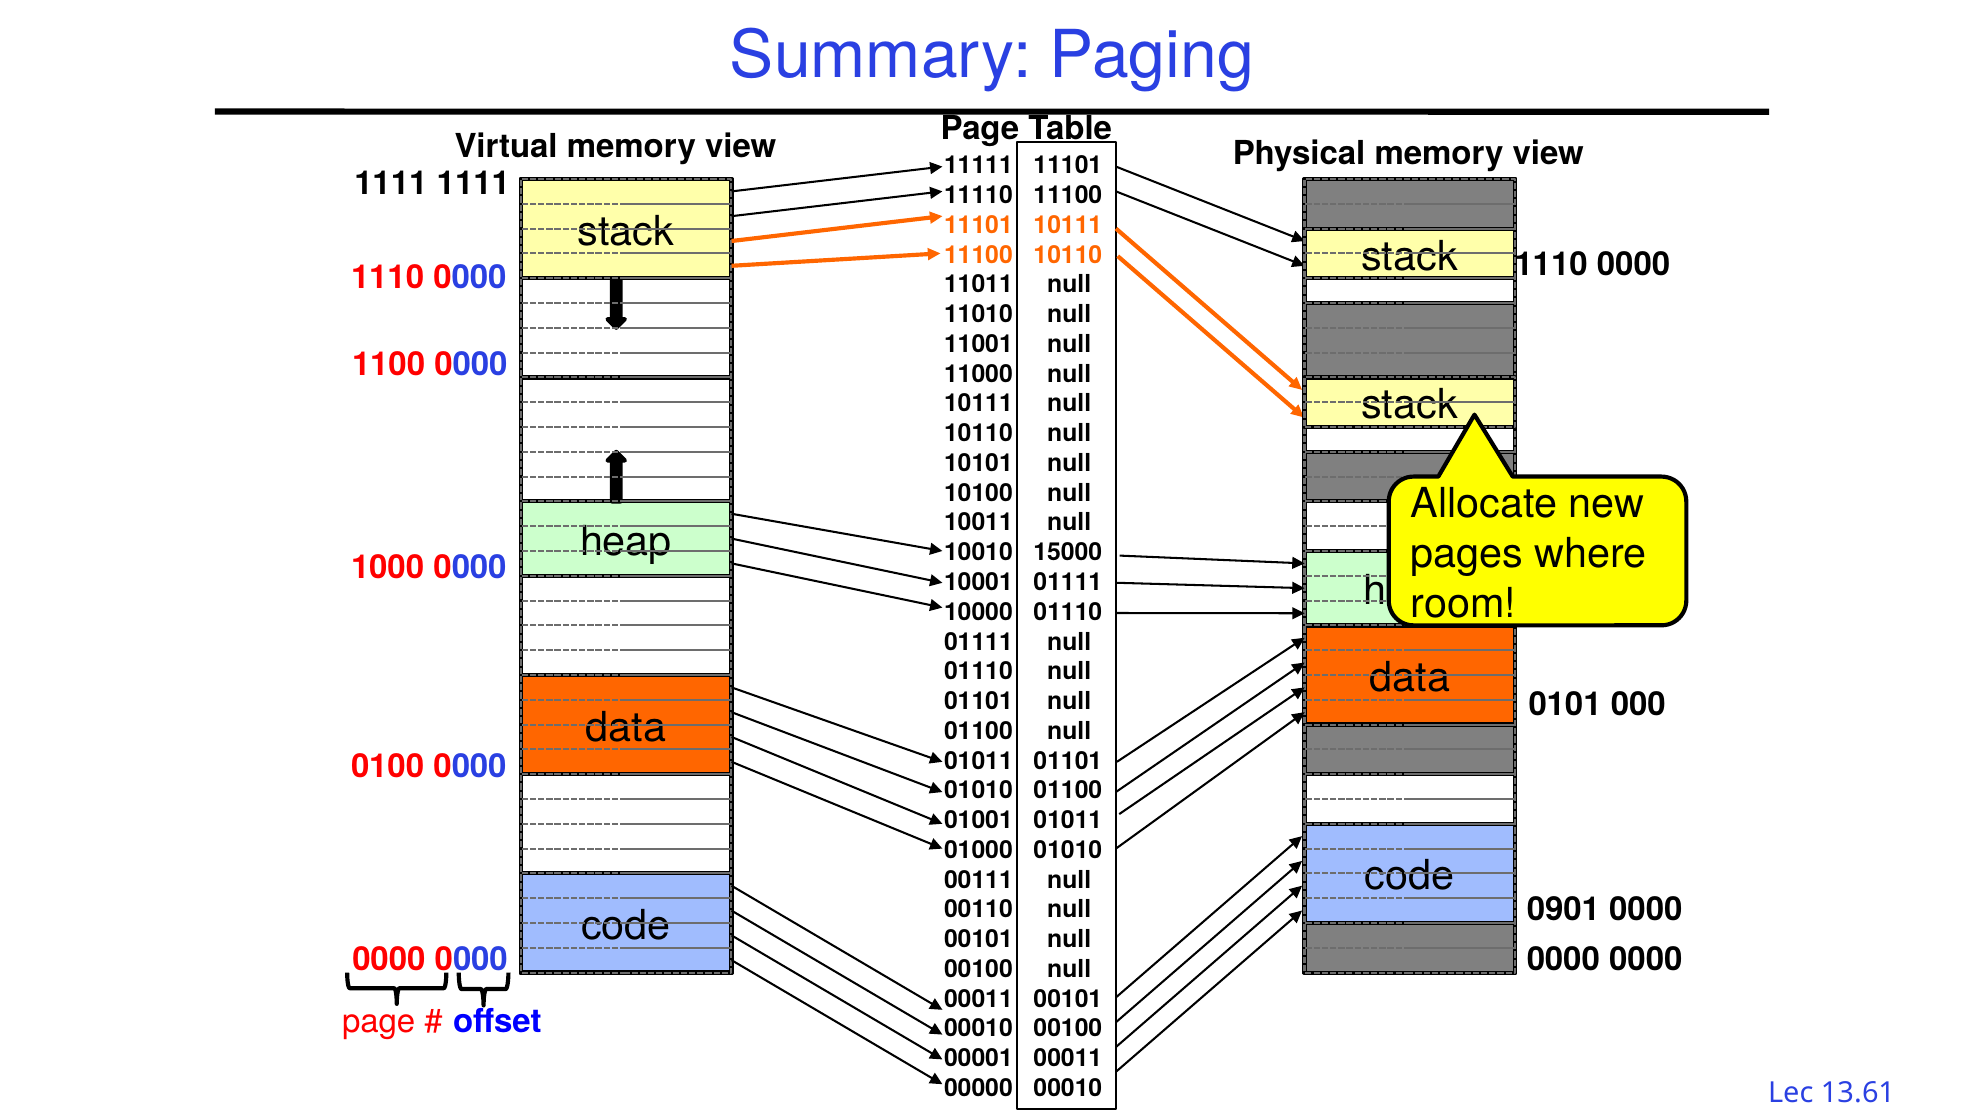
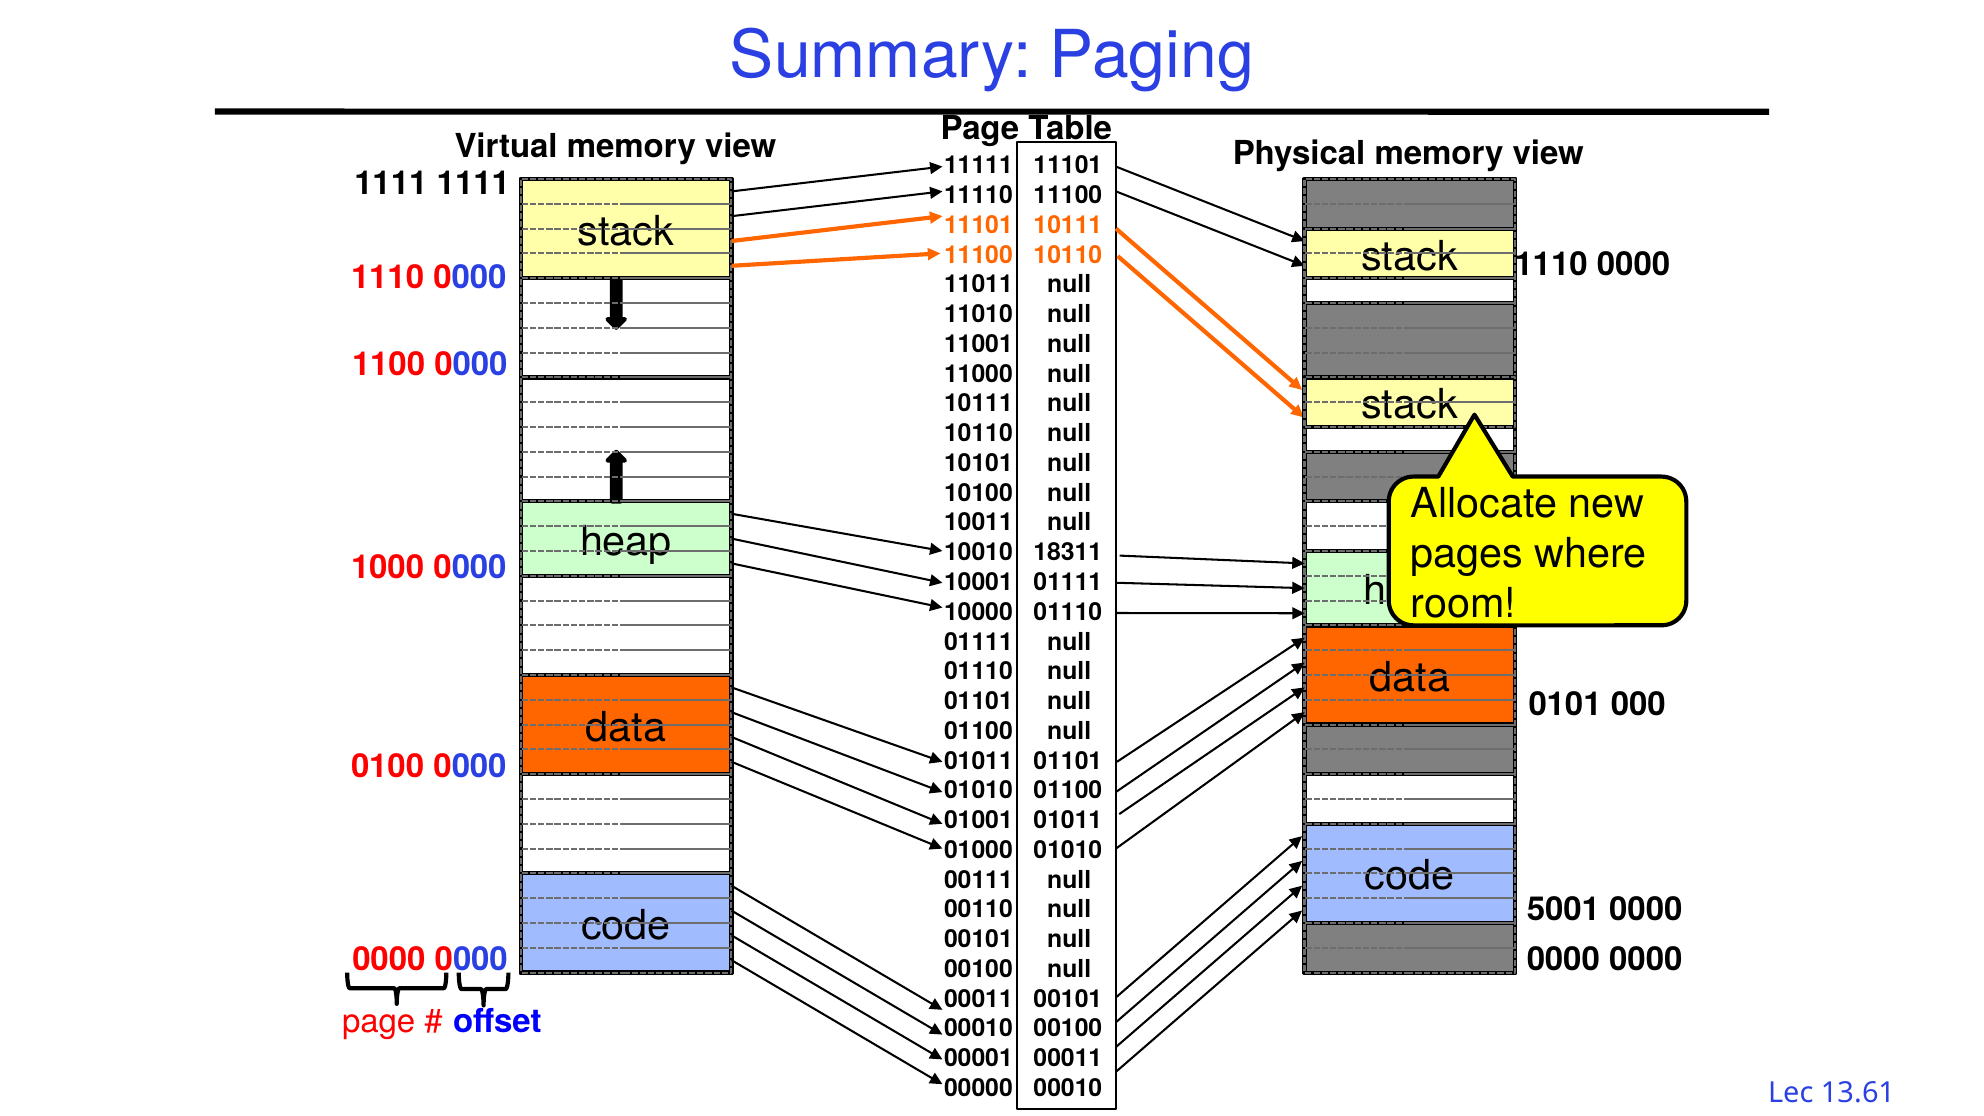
15000: 15000 -> 18311
0901: 0901 -> 5001
